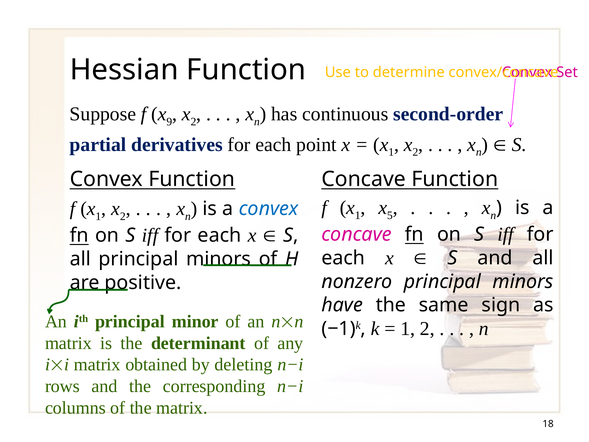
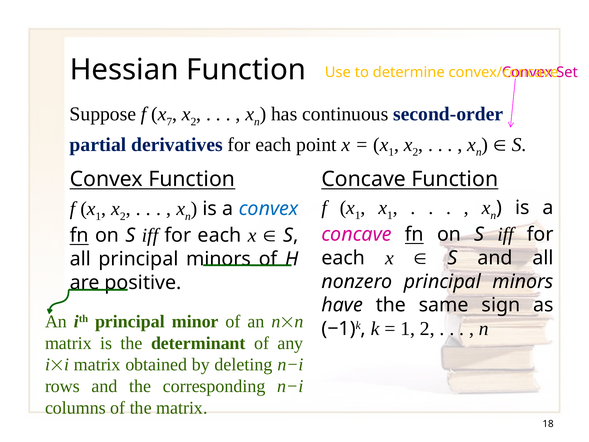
9: 9 -> 7
5 at (390, 215): 5 -> 1
